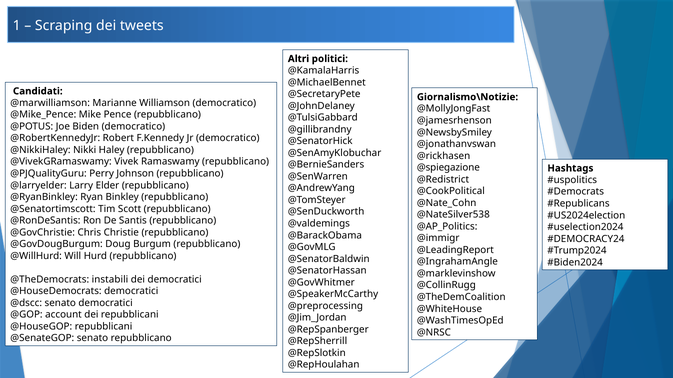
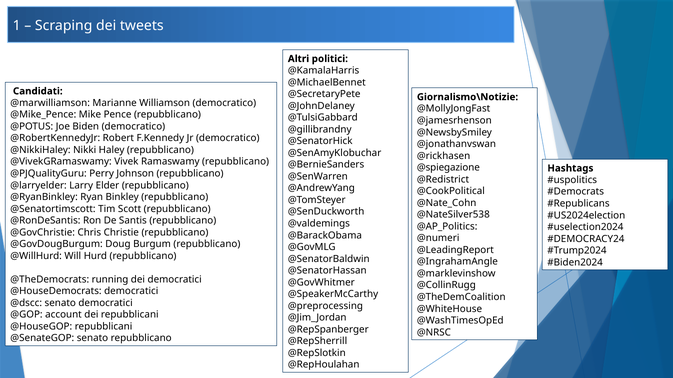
@immigr: @immigr -> @numeri
instabili: instabili -> running
